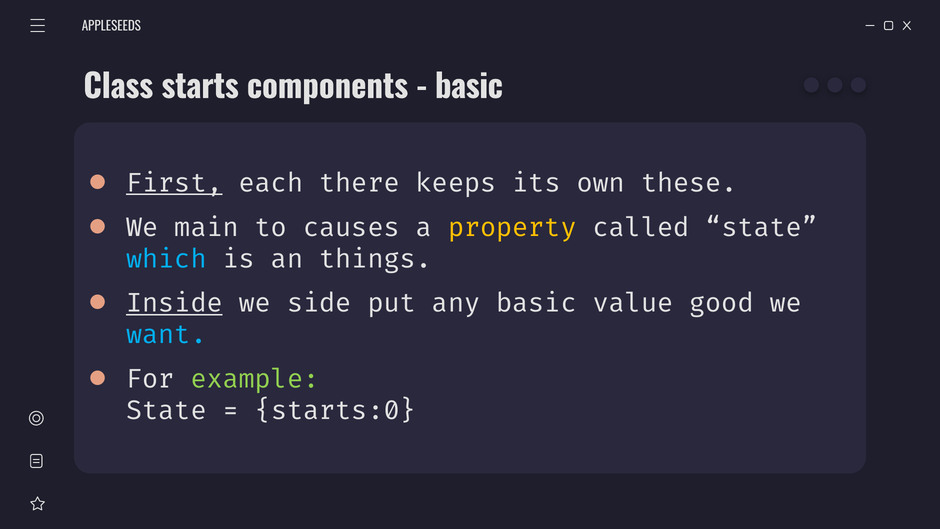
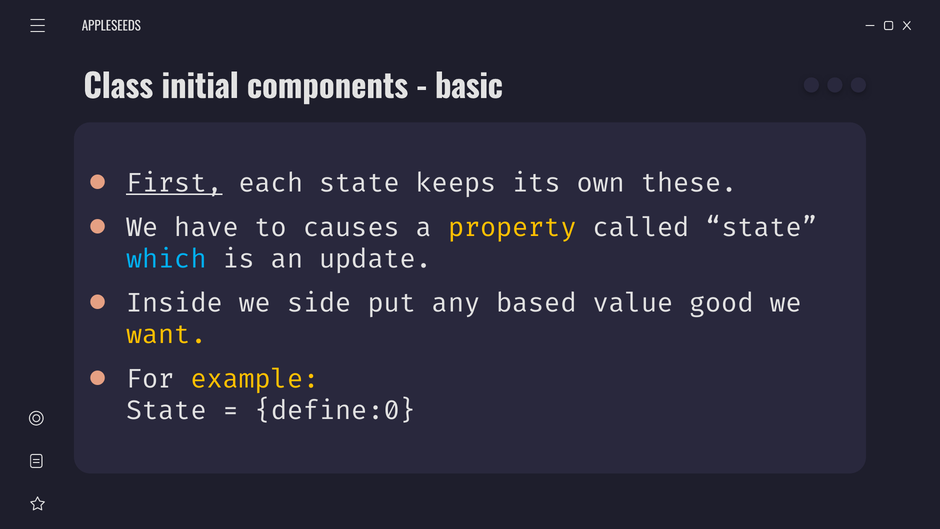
starts: starts -> initial
each there: there -> state
main: main -> have
things: things -> update
Inside underline: present -> none
any basic: basic -> based
want colour: light blue -> yellow
example colour: light green -> yellow
starts:0: starts:0 -> define:0
